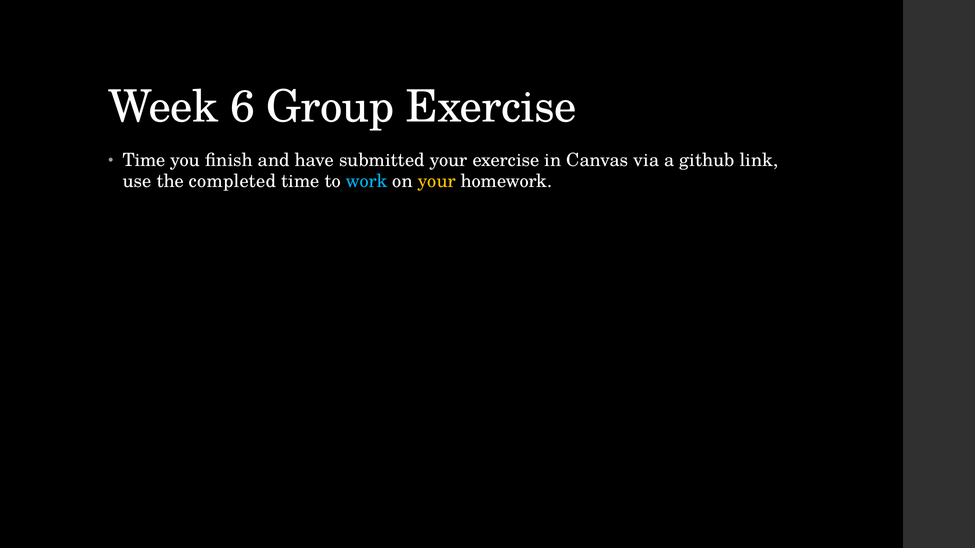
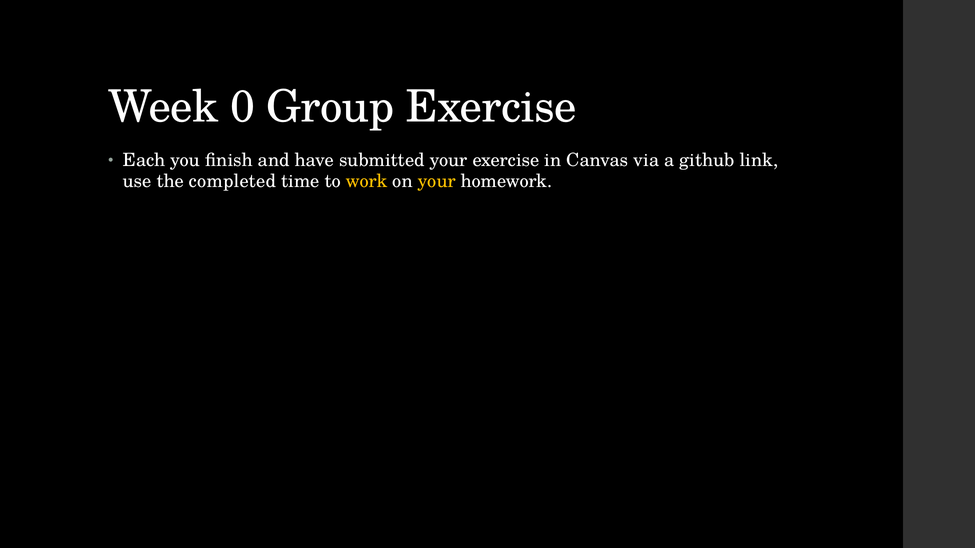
6: 6 -> 0
Time at (144, 161): Time -> Each
work colour: light blue -> yellow
